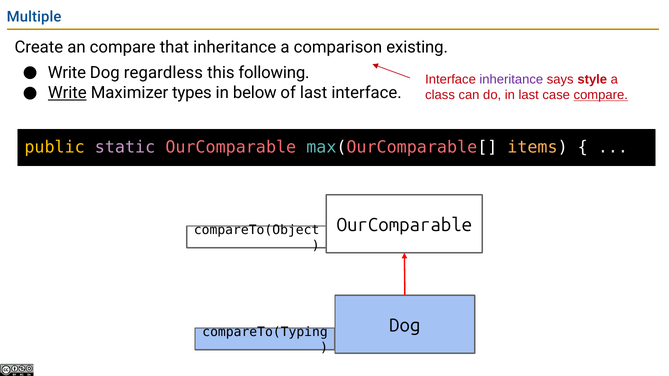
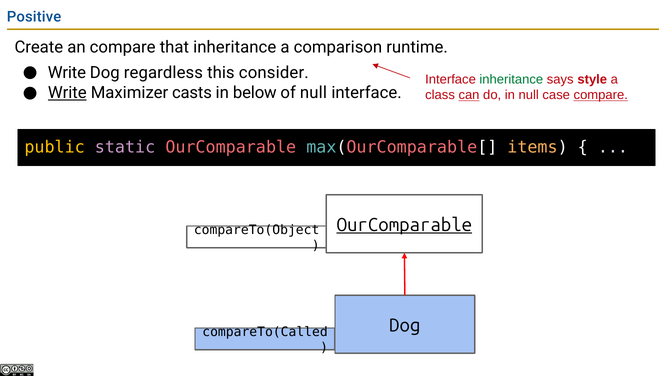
Multiple: Multiple -> Positive
existing: existing -> runtime
following: following -> consider
inheritance at (511, 80) colour: purple -> green
types: types -> casts
of last: last -> null
can underline: none -> present
in last: last -> null
OurComparable at (404, 225) underline: none -> present
compareTo(Typing: compareTo(Typing -> compareTo(Called
